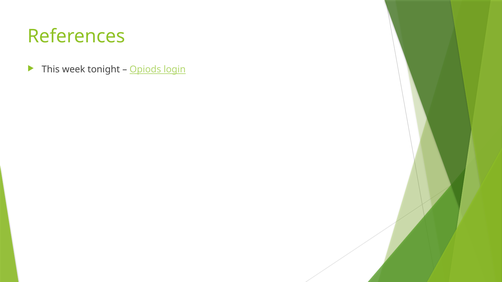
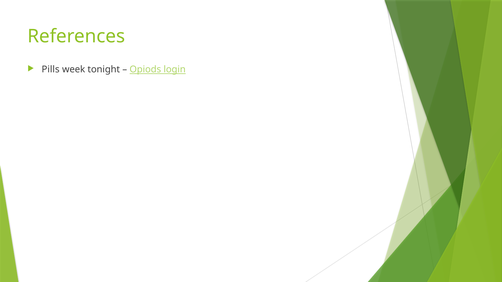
This: This -> Pills
